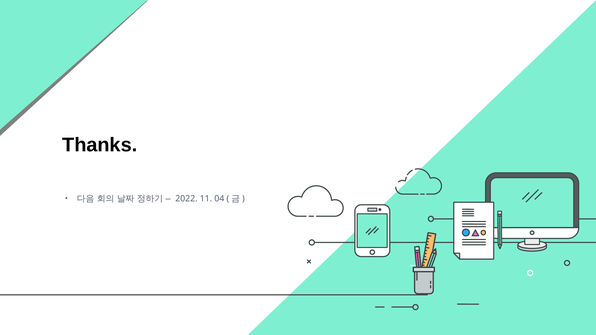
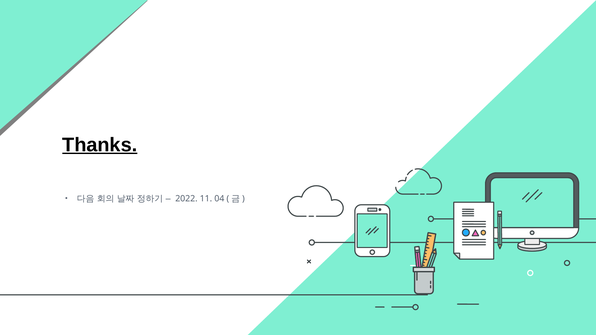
Thanks underline: none -> present
